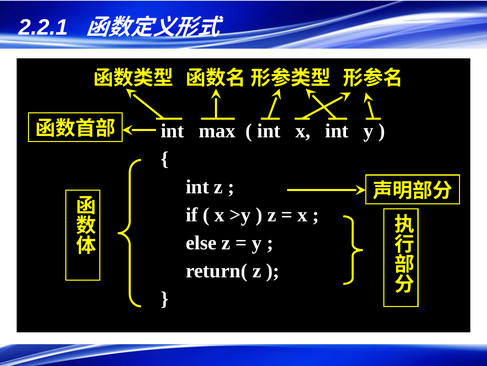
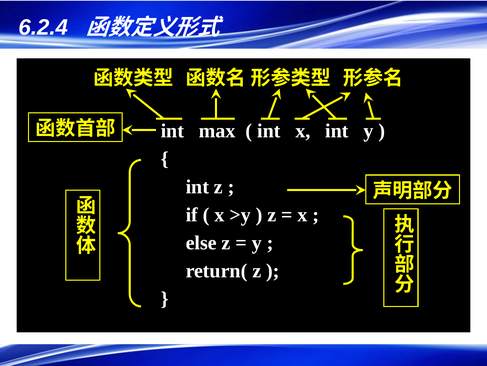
2.2.1: 2.2.1 -> 6.2.4
